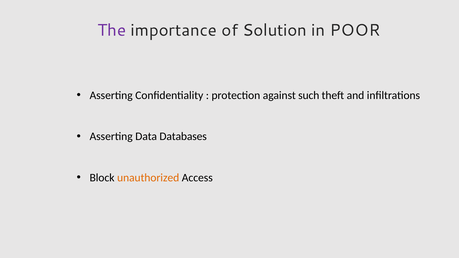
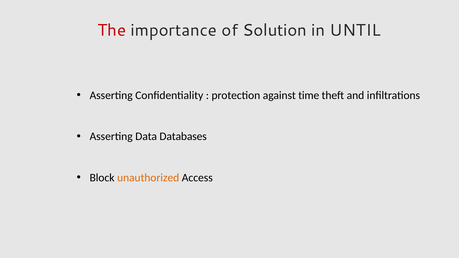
The colour: purple -> red
POOR: POOR -> UNTIL
such: such -> time
